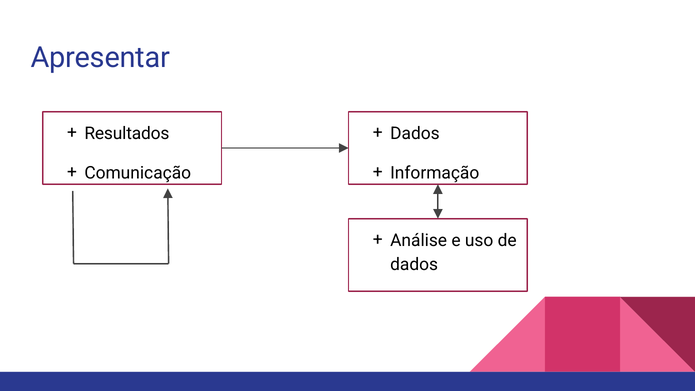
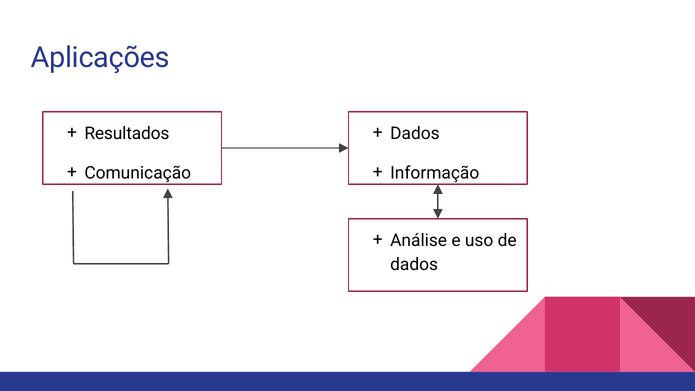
Apresentar: Apresentar -> Aplicações
